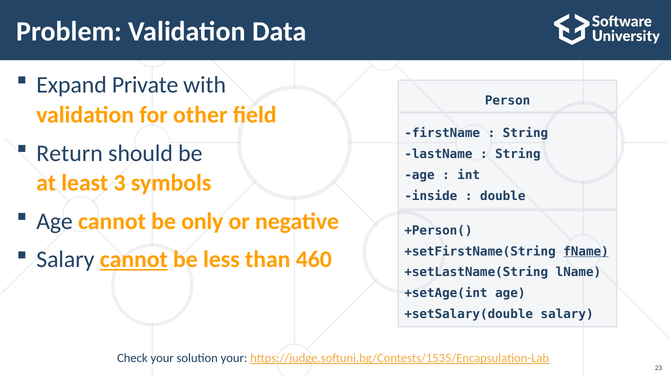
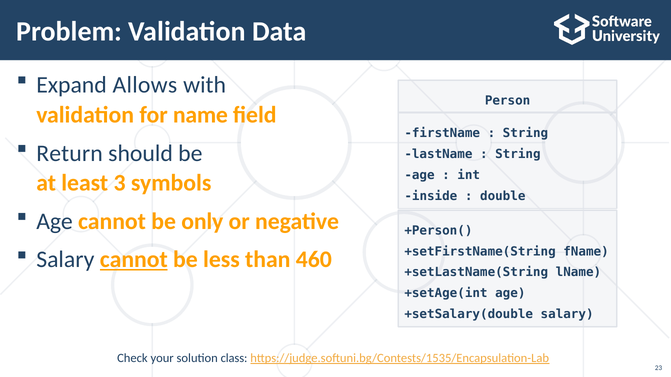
Private: Private -> Allows
other: other -> name
fName underline: present -> none
solution your: your -> class
